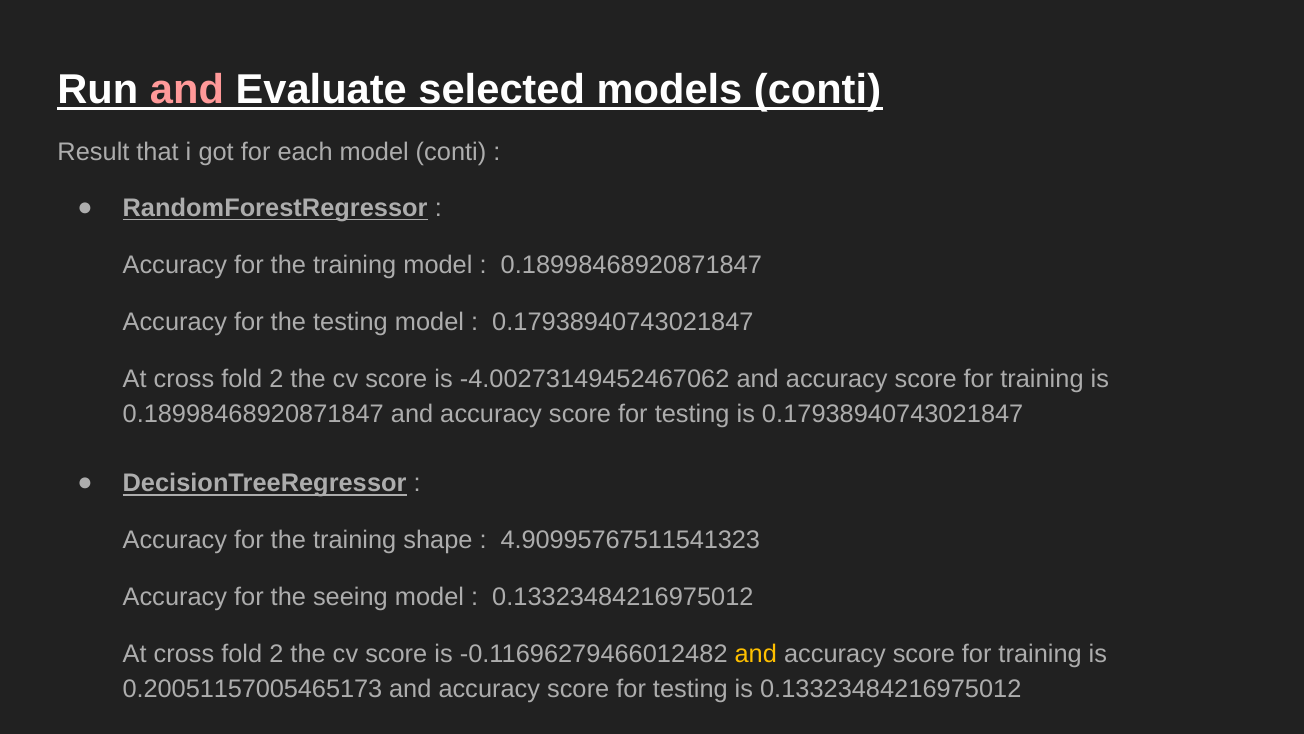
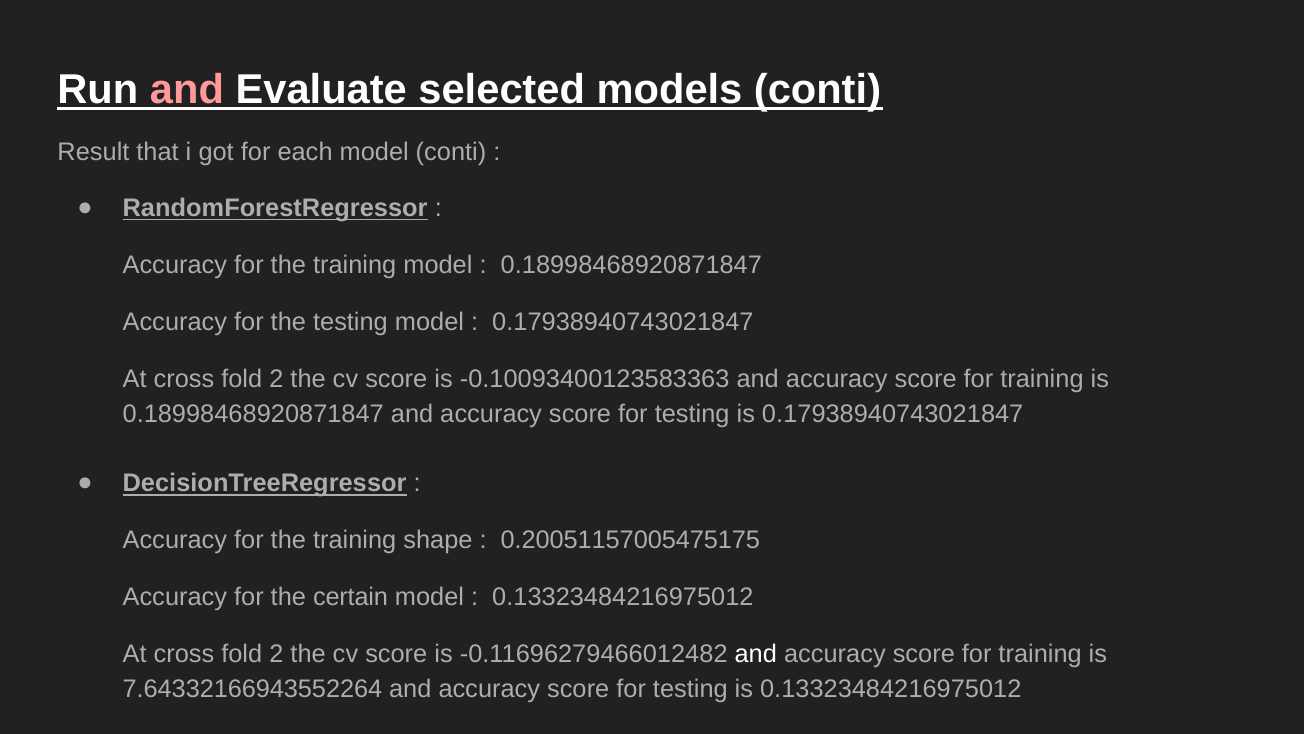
-4.00273149452467062: -4.00273149452467062 -> -0.10093400123583363
4.90995767511541323: 4.90995767511541323 -> 0.20051157005475175
seeing: seeing -> certain
and at (756, 653) colour: yellow -> white
0.20051157005465173: 0.20051157005465173 -> 7.64332166943552264
